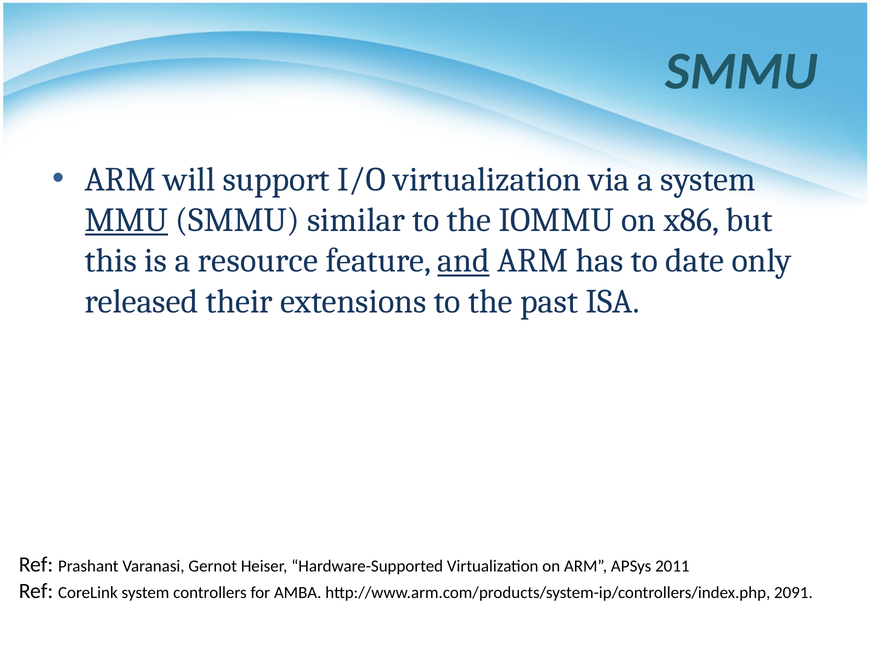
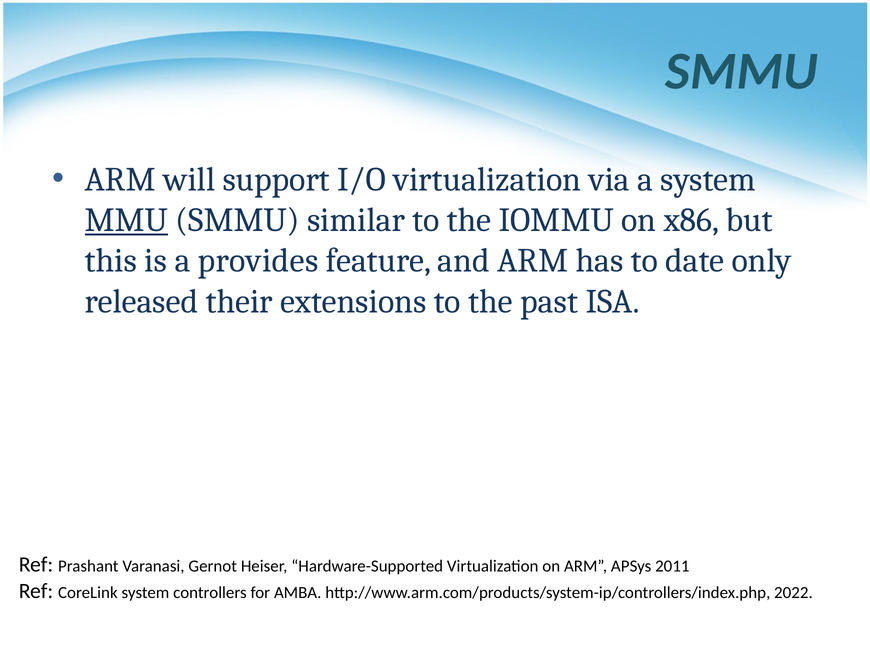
resource: resource -> provides
and underline: present -> none
2091: 2091 -> 2022
